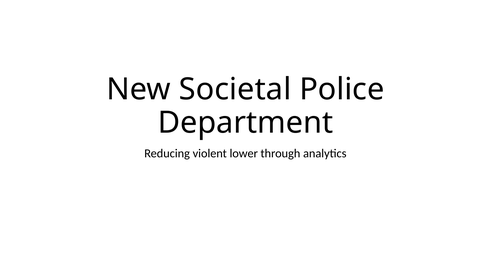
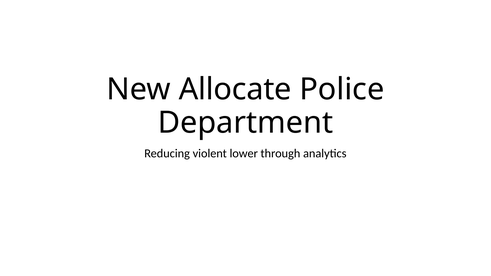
Societal: Societal -> Allocate
